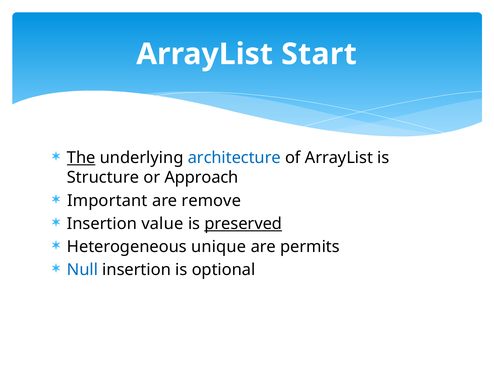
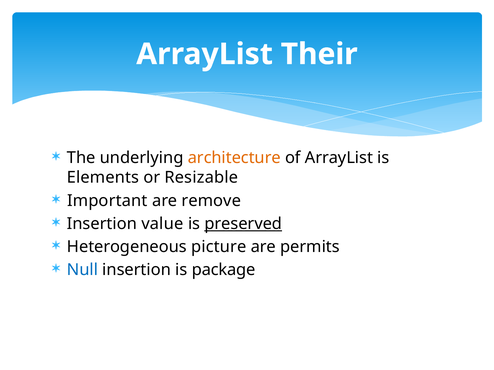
Start: Start -> Their
The underline: present -> none
architecture colour: blue -> orange
Structure: Structure -> Elements
Approach: Approach -> Resizable
unique: unique -> picture
optional: optional -> package
